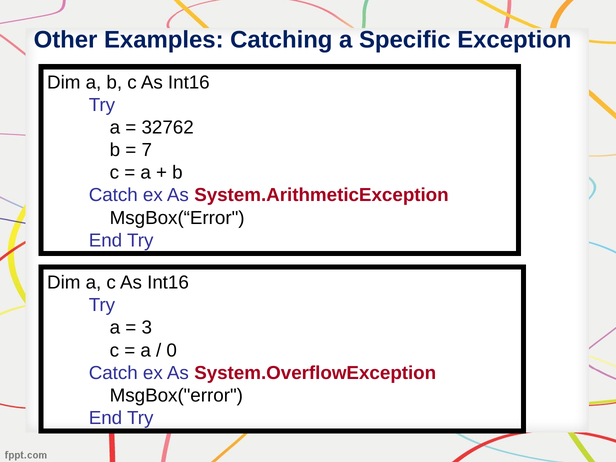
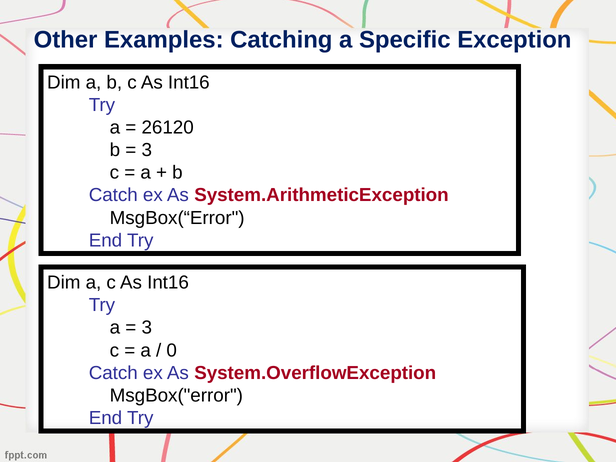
32762: 32762 -> 26120
7 at (147, 150): 7 -> 3
